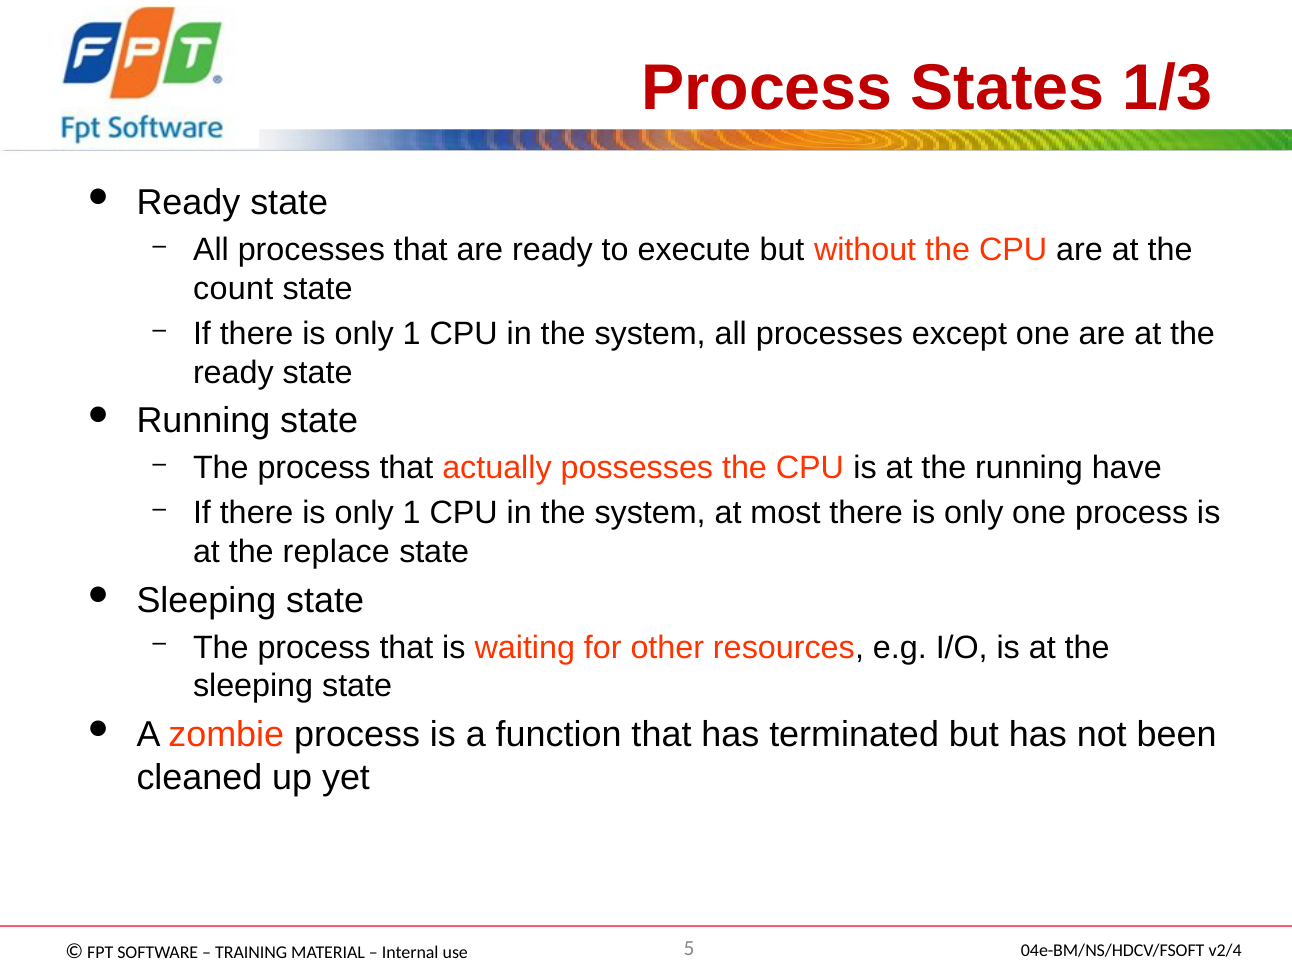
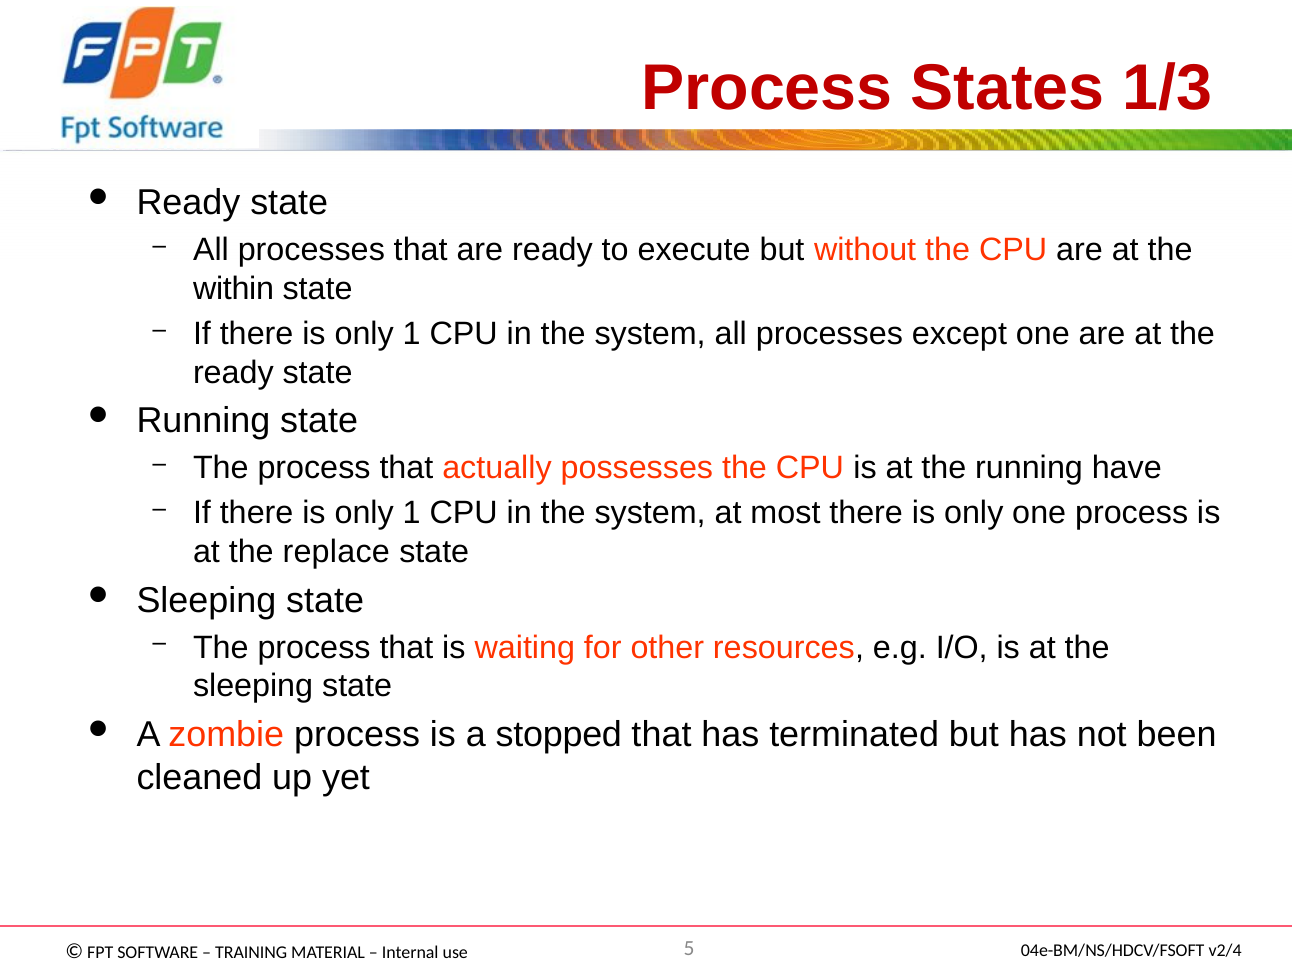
count: count -> within
function: function -> stopped
